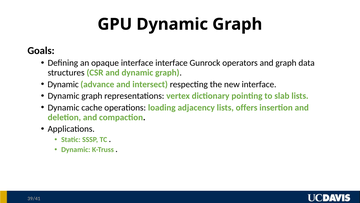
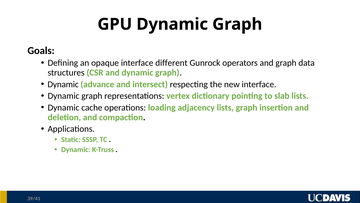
interface interface: interface -> different
lists offers: offers -> graph
